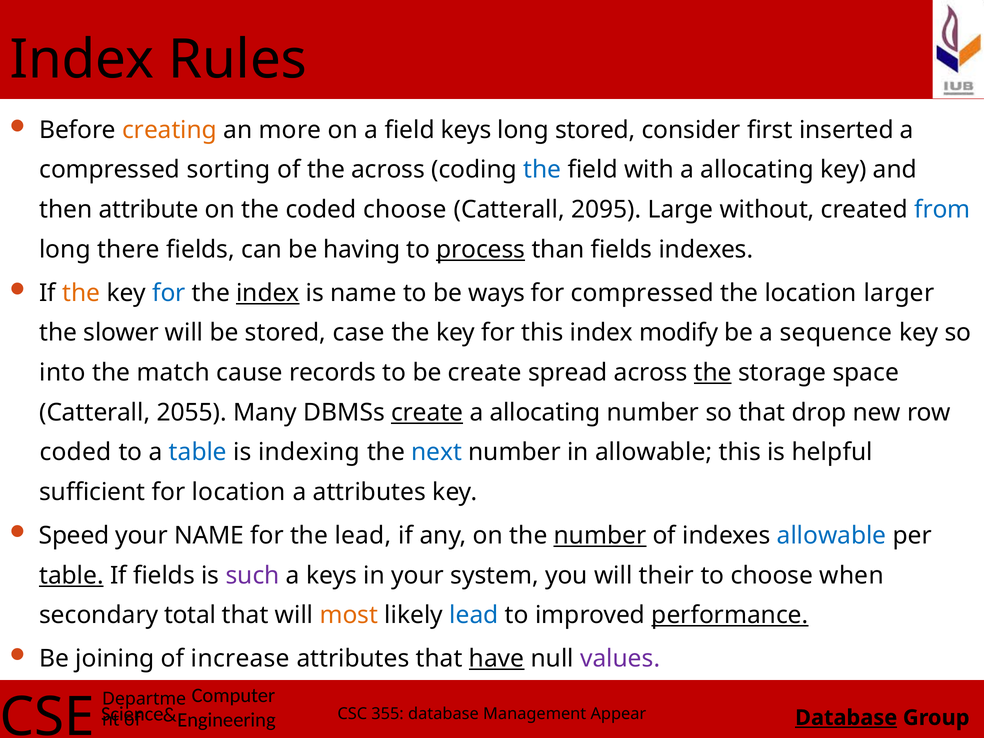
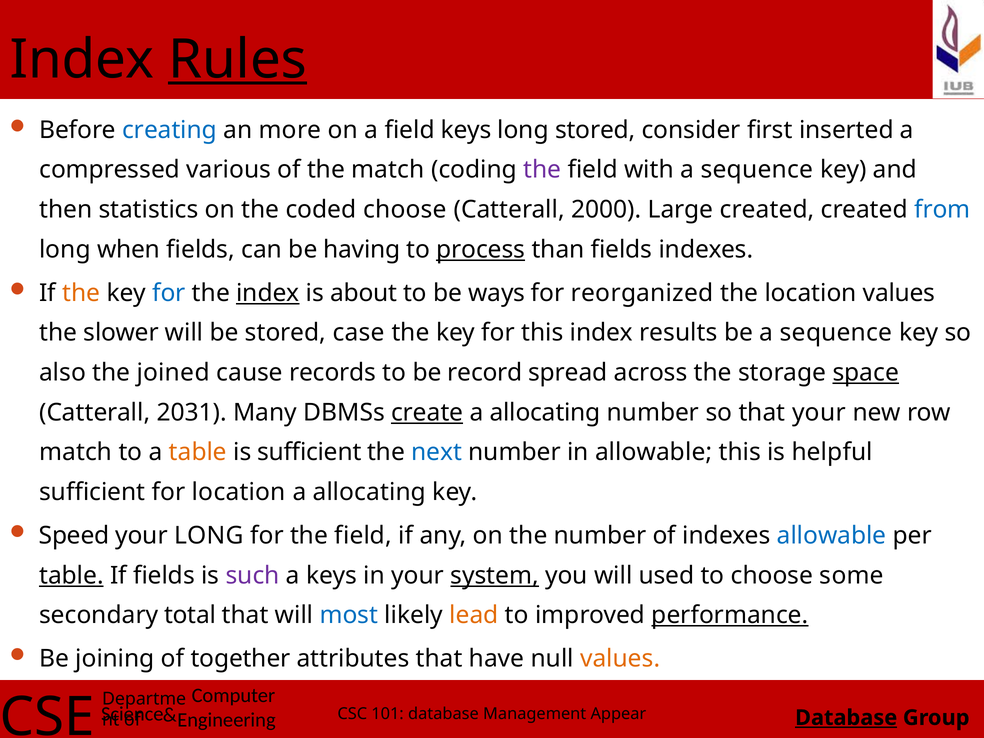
Rules underline: none -> present
creating colour: orange -> blue
sorting: sorting -> various
the across: across -> match
the at (542, 170) colour: blue -> purple
with a allocating: allocating -> sequence
attribute: attribute -> statistics
2095: 2095 -> 2000
Large without: without -> created
there: there -> when
is name: name -> about
for compressed: compressed -> reorganized
location larger: larger -> values
modify: modify -> results
into: into -> also
match: match -> joined
be create: create -> record
the at (713, 373) underline: present -> none
space underline: none -> present
2055: 2055 -> 2031
that drop: drop -> your
coded at (76, 452): coded -> match
table at (198, 452) colour: blue -> orange
is indexing: indexing -> sufficient
attributes at (369, 492): attributes -> allocating
your NAME: NAME -> LONG
for the lead: lead -> field
number at (600, 536) underline: present -> none
system underline: none -> present
their: their -> used
when: when -> some
most colour: orange -> blue
lead at (474, 615) colour: blue -> orange
increase: increase -> together
have underline: present -> none
values at (620, 659) colour: purple -> orange
355: 355 -> 101
